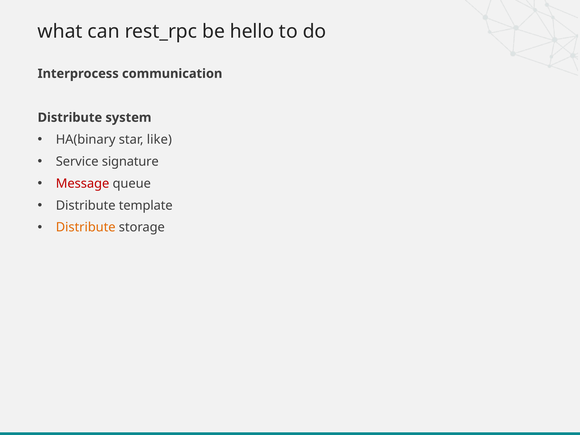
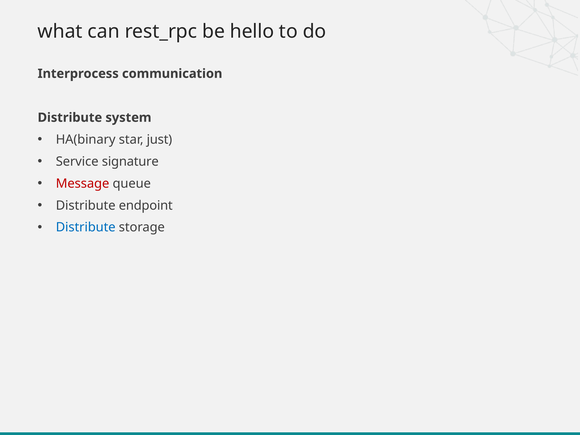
like: like -> just
template: template -> endpoint
Distribute at (86, 227) colour: orange -> blue
